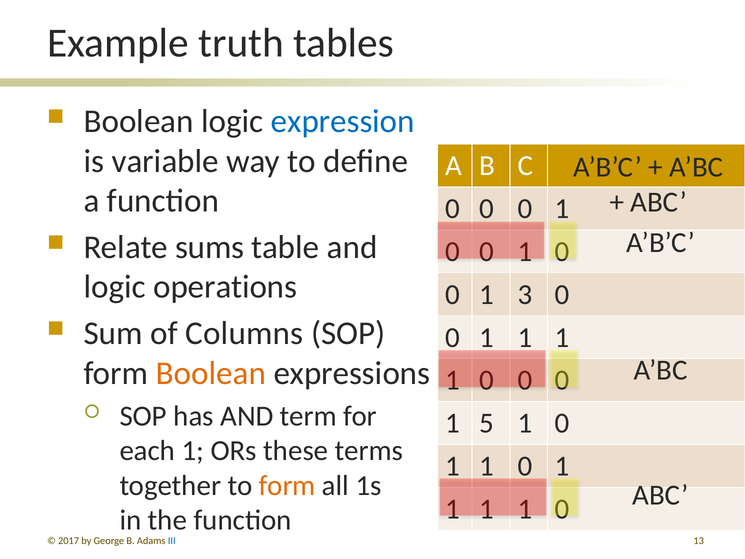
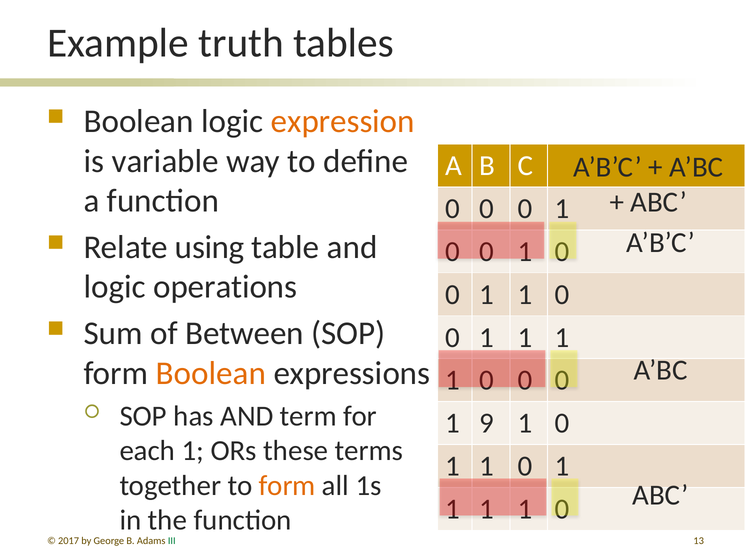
expression colour: blue -> orange
sums: sums -> using
3 at (525, 294): 3 -> 1
Columns: Columns -> Between
5: 5 -> 9
III colour: blue -> green
